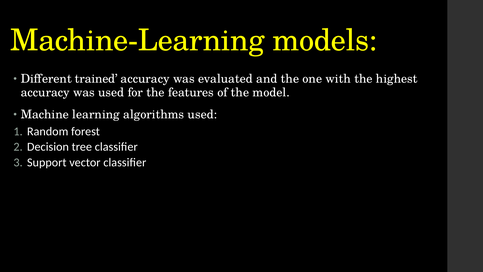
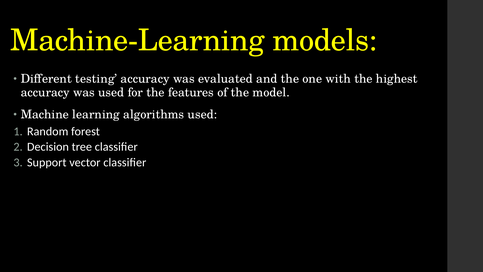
trained: trained -> testing
